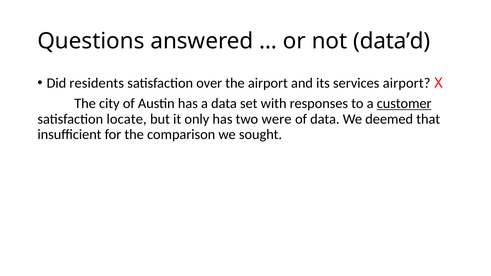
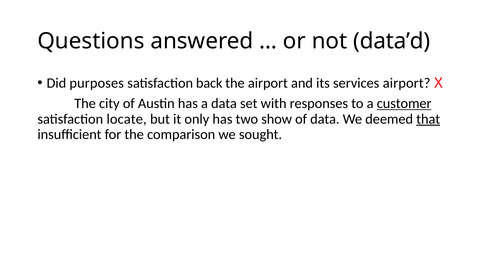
residents: residents -> purposes
over: over -> back
were: were -> show
that underline: none -> present
